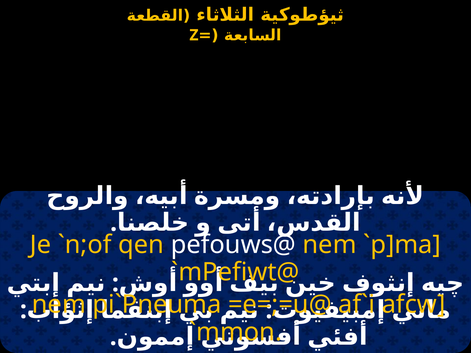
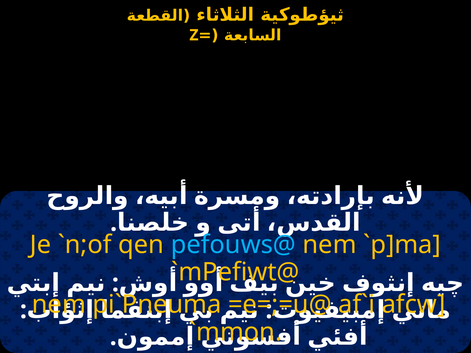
pefouws@ colour: white -> light blue
